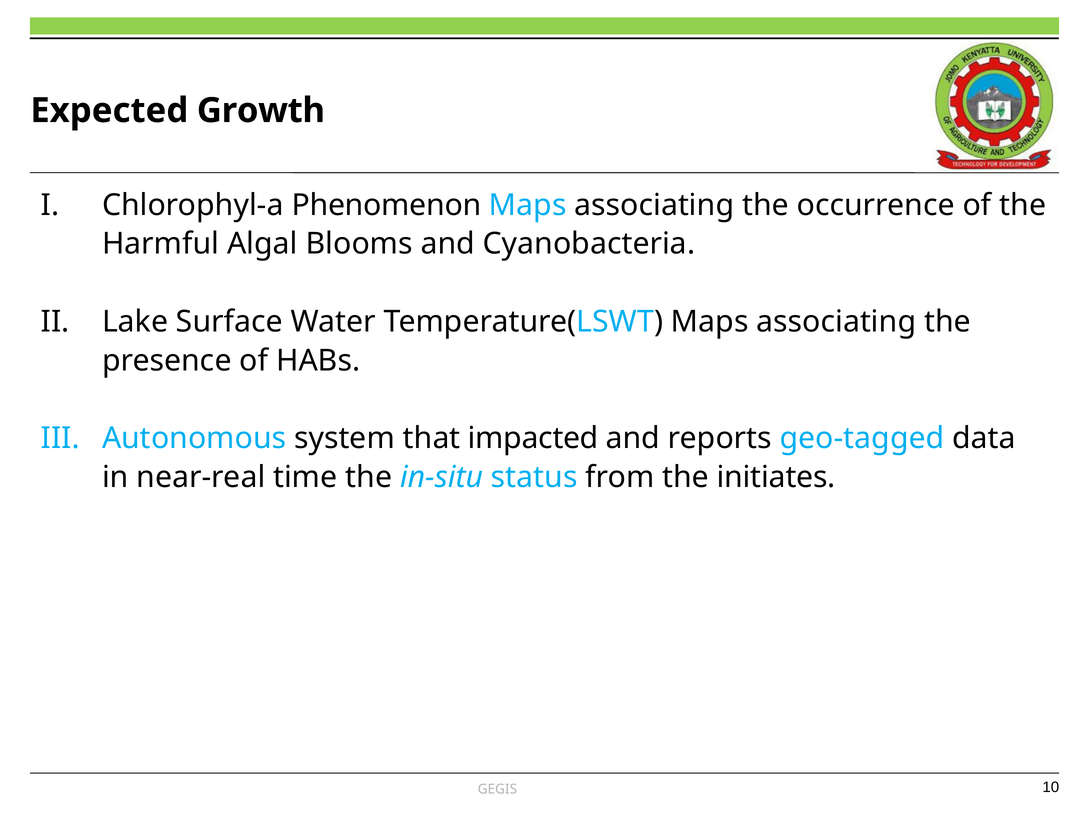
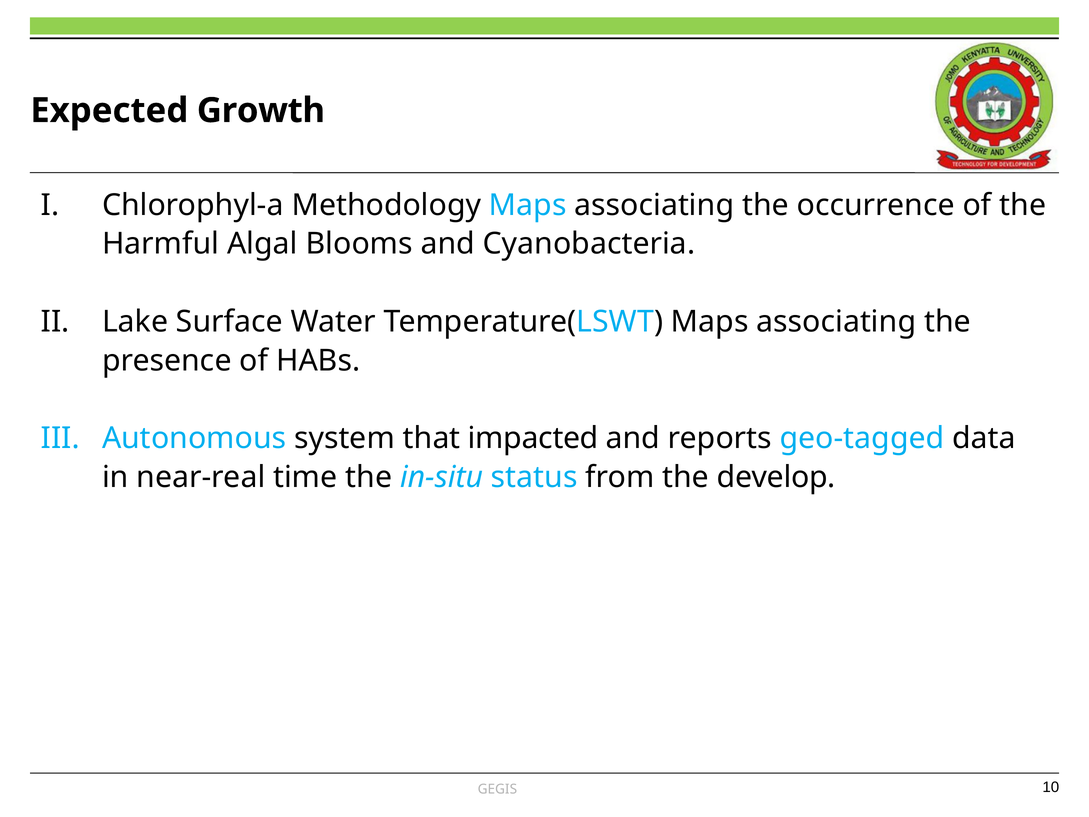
Phenomenon: Phenomenon -> Methodology
initiates: initiates -> develop
